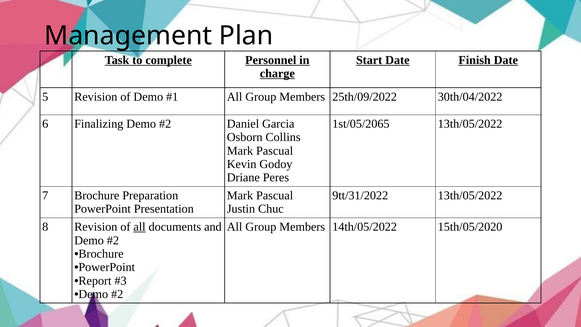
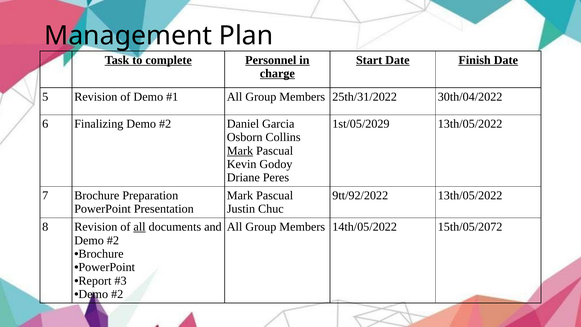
25th/09/2022: 25th/09/2022 -> 25th/31/2022
1st/05/2065: 1st/05/2065 -> 1st/05/2029
Mark at (240, 151) underline: none -> present
9tt/31/2022: 9tt/31/2022 -> 9tt/92/2022
15th/05/2020: 15th/05/2020 -> 15th/05/2072
